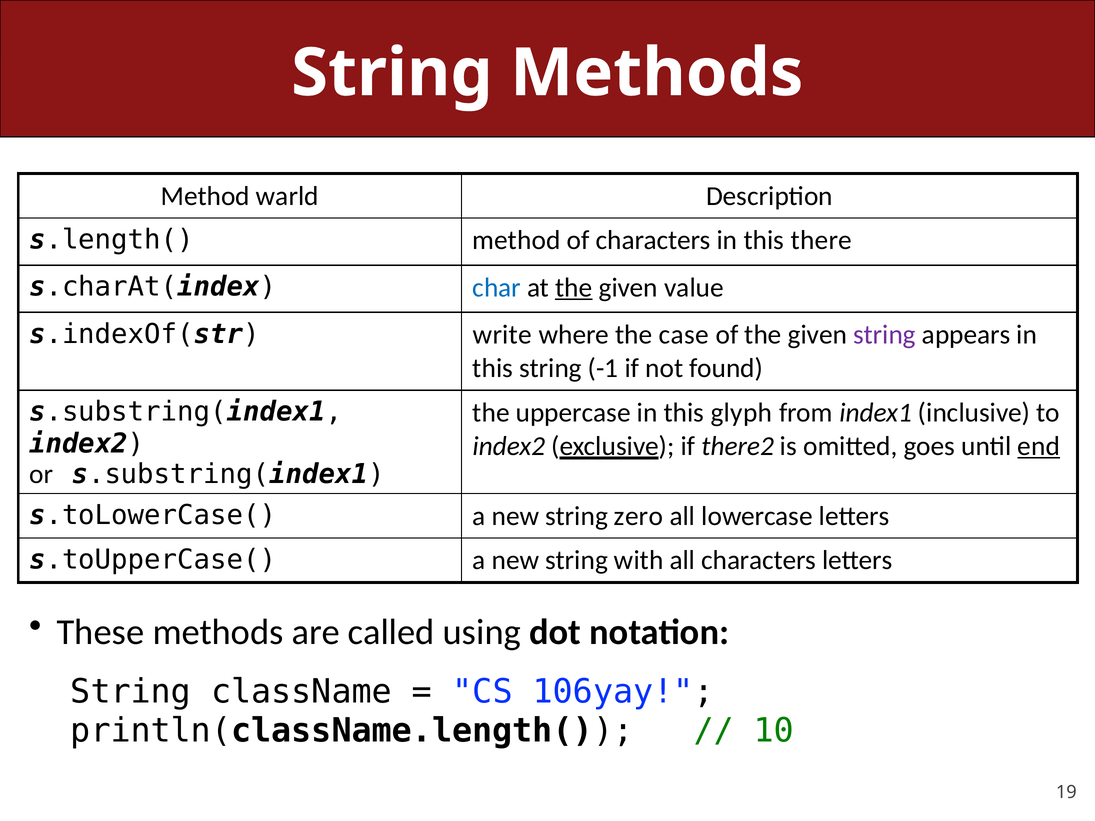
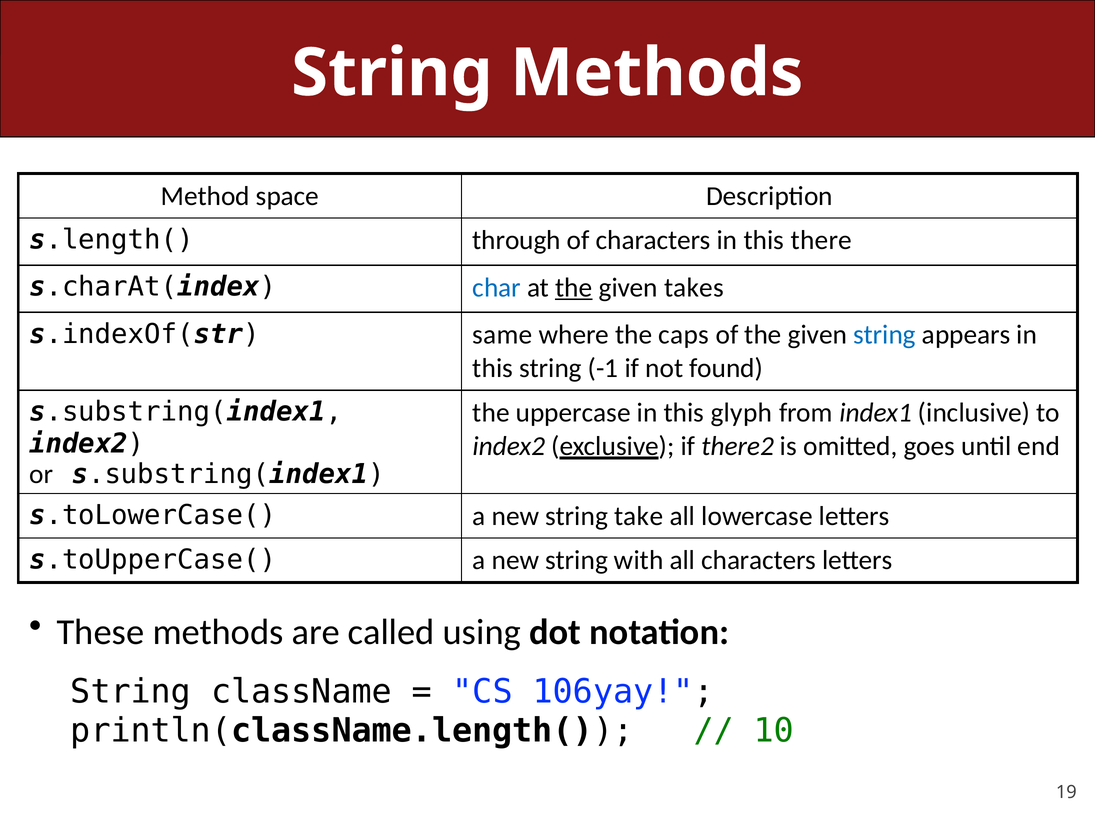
warld: warld -> space
s.length( method: method -> through
value: value -> takes
write: write -> same
case: case -> caps
string at (885, 335) colour: purple -> blue
end underline: present -> none
zero: zero -> take
